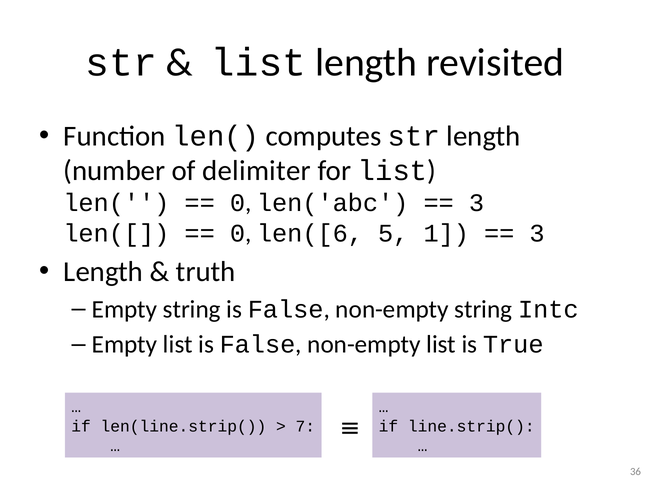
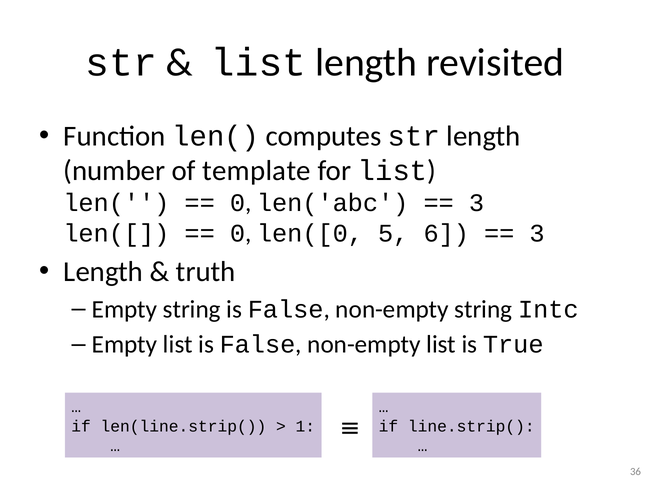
delimiter: delimiter -> template
len([6: len([6 -> len([0
1: 1 -> 6
7: 7 -> 1
